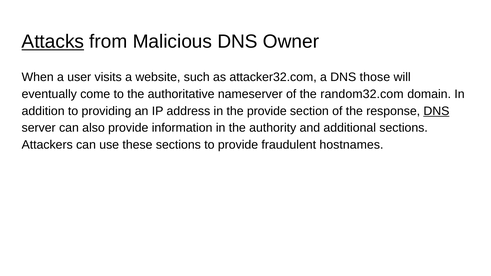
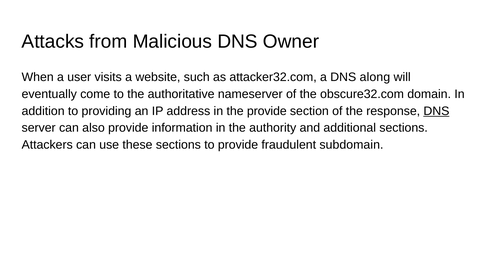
Attacks underline: present -> none
those: those -> along
random32.com: random32.com -> obscure32.com
hostnames: hostnames -> subdomain
